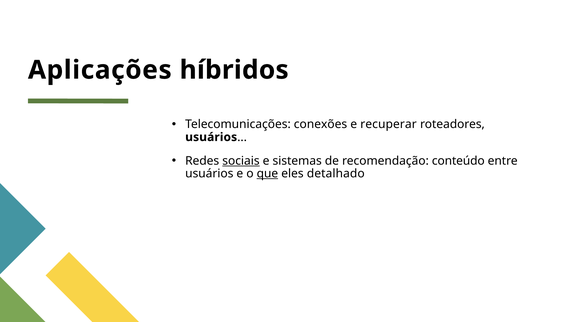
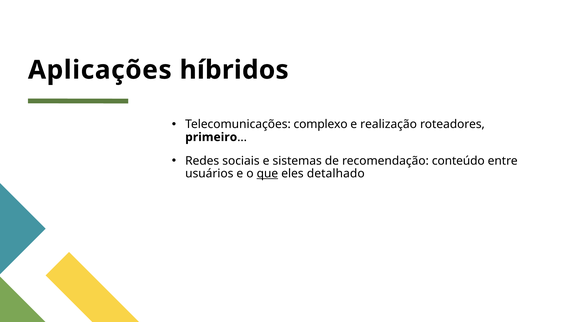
conexões: conexões -> complexo
recuperar: recuperar -> realização
usuários at (211, 137): usuários -> primeiro
sociais underline: present -> none
